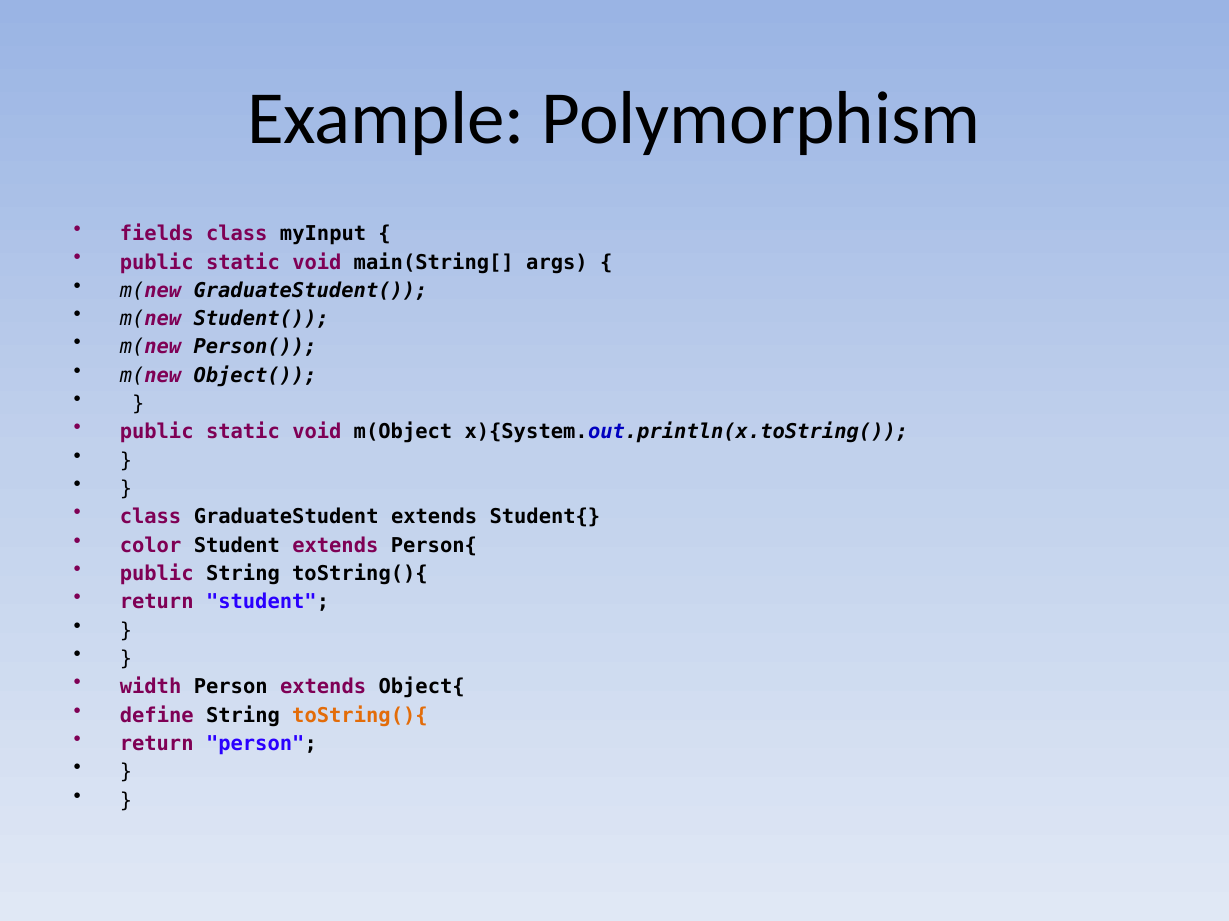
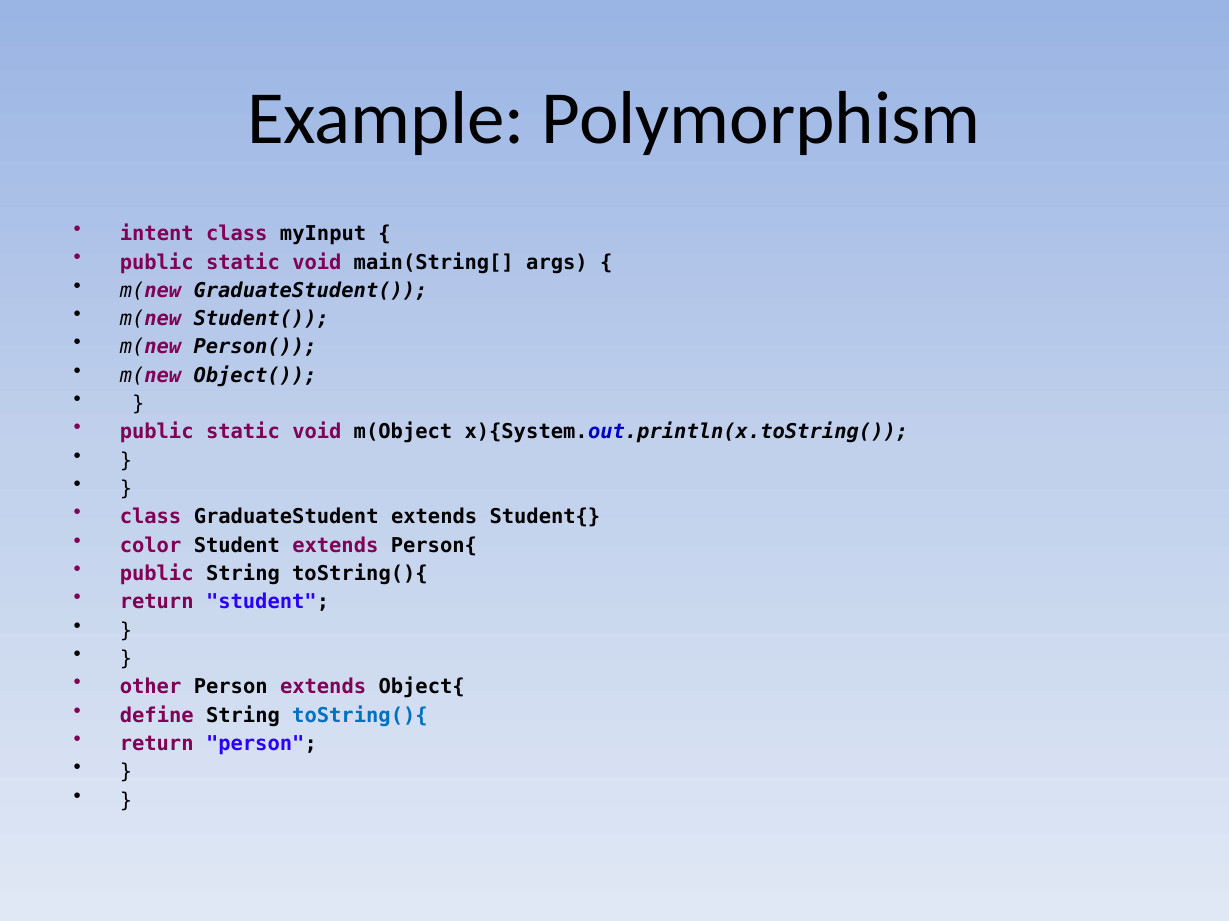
fields: fields -> intent
width: width -> other
toString(){ at (360, 716) colour: orange -> blue
